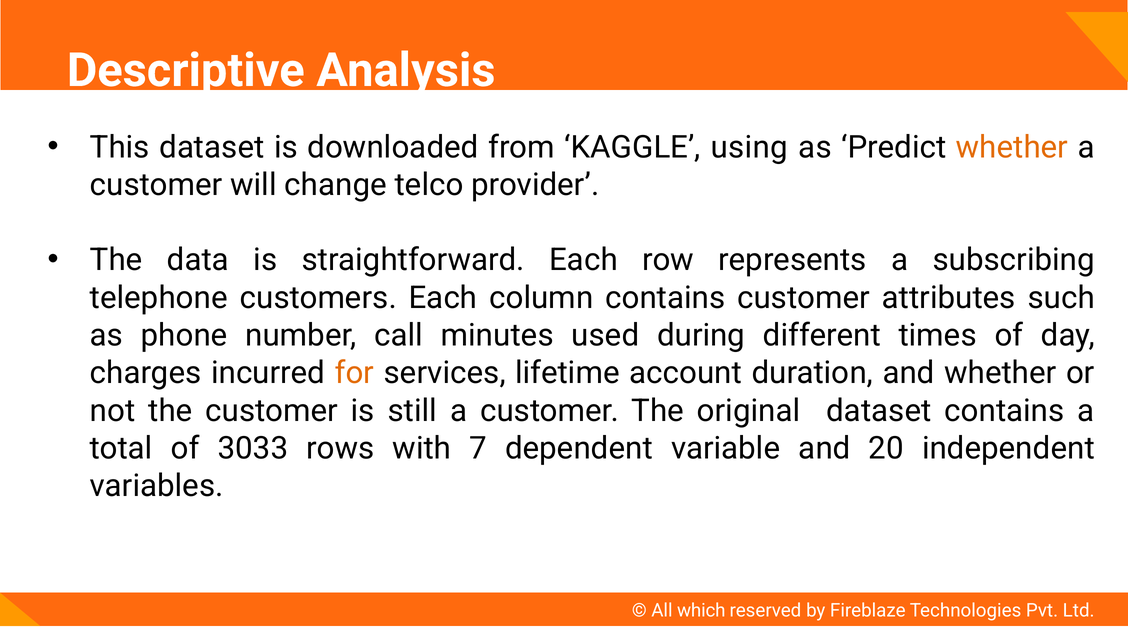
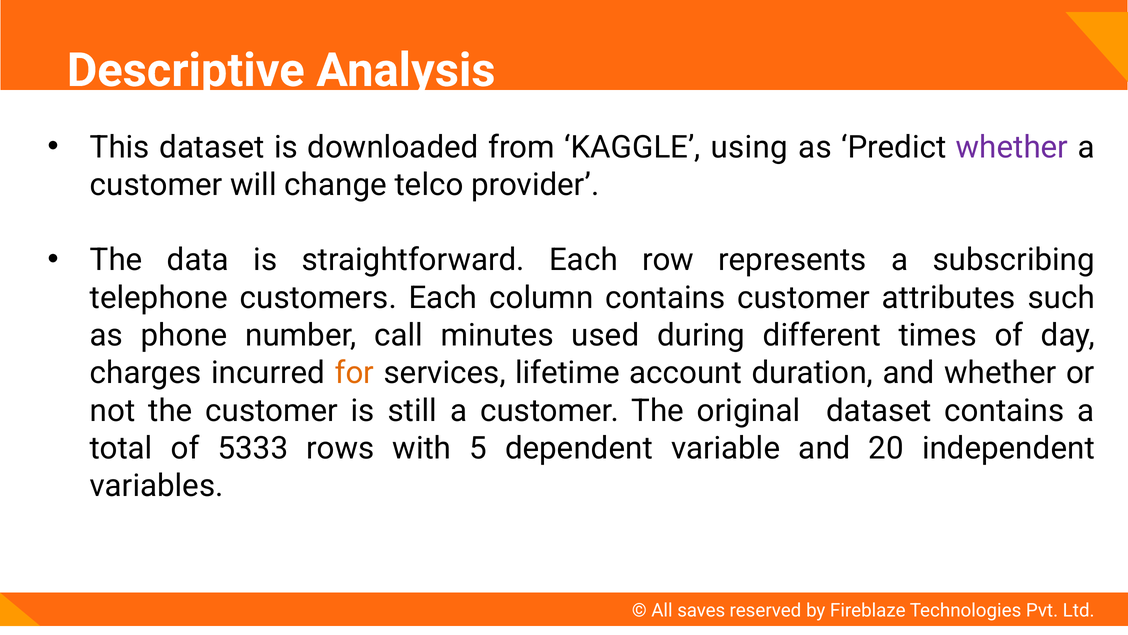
whether at (1012, 147) colour: orange -> purple
3033: 3033 -> 5333
7: 7 -> 5
which: which -> saves
